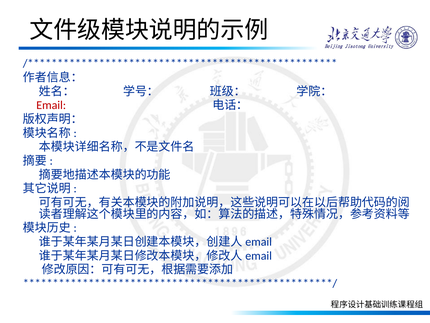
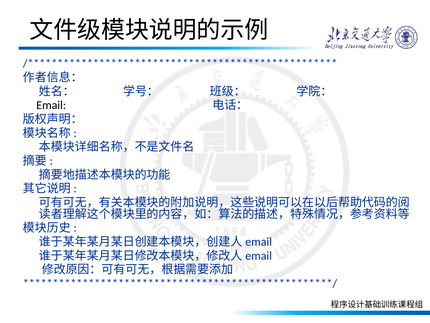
Email colour: red -> black
